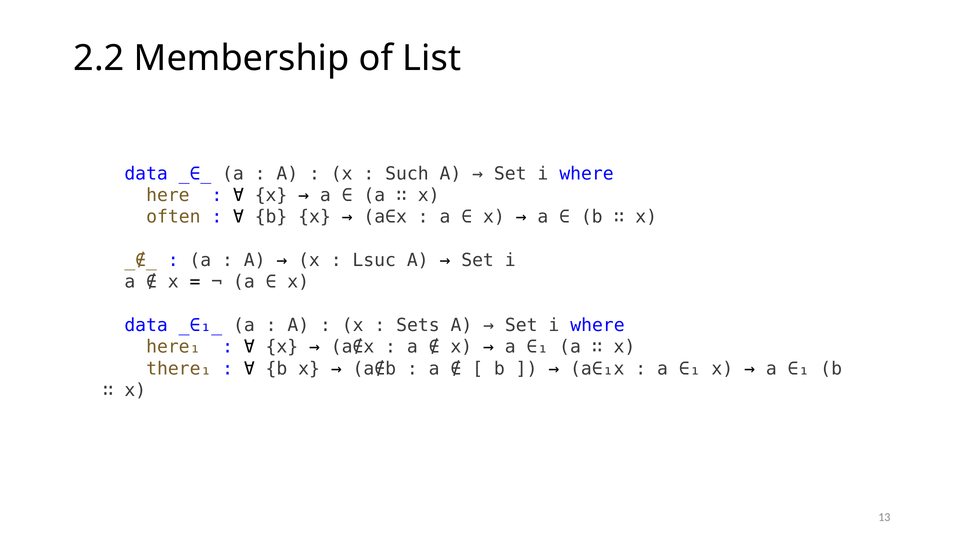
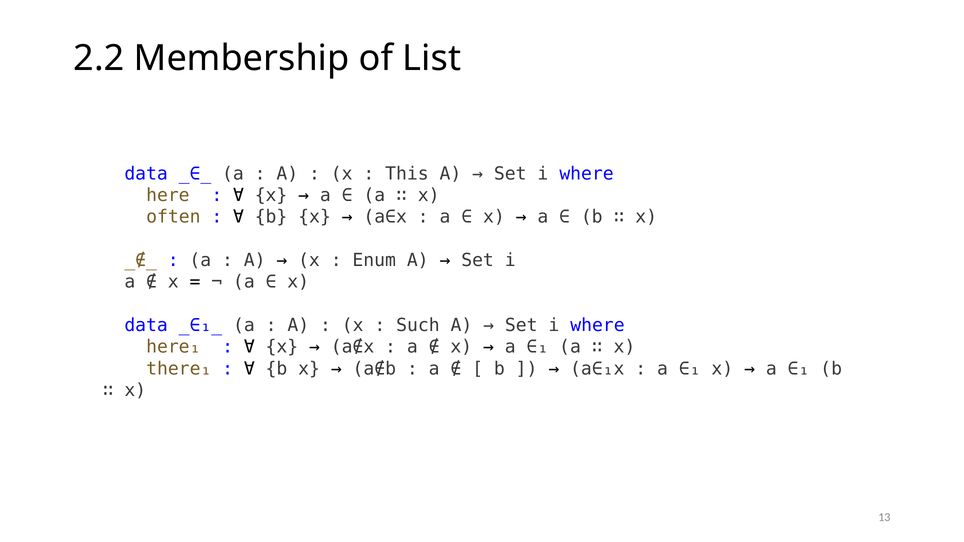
Such: Such -> This
Lsuc: Lsuc -> Enum
Sets: Sets -> Such
